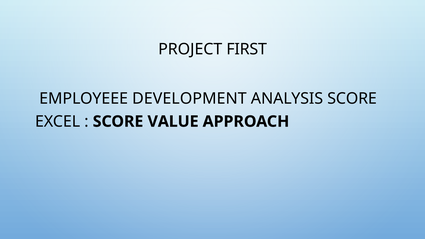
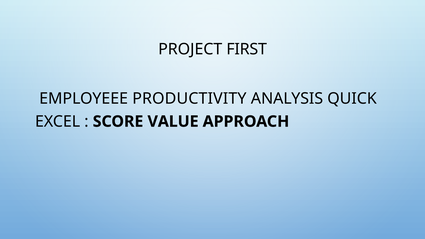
DEVELOPMENT: DEVELOPMENT -> PRODUCTIVITY
ANALYSIS SCORE: SCORE -> QUICK
